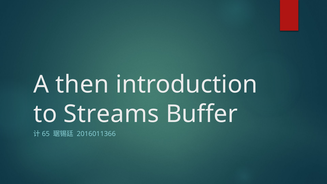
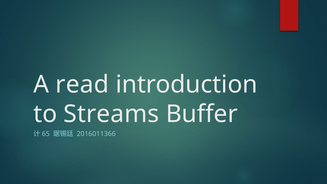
then: then -> read
